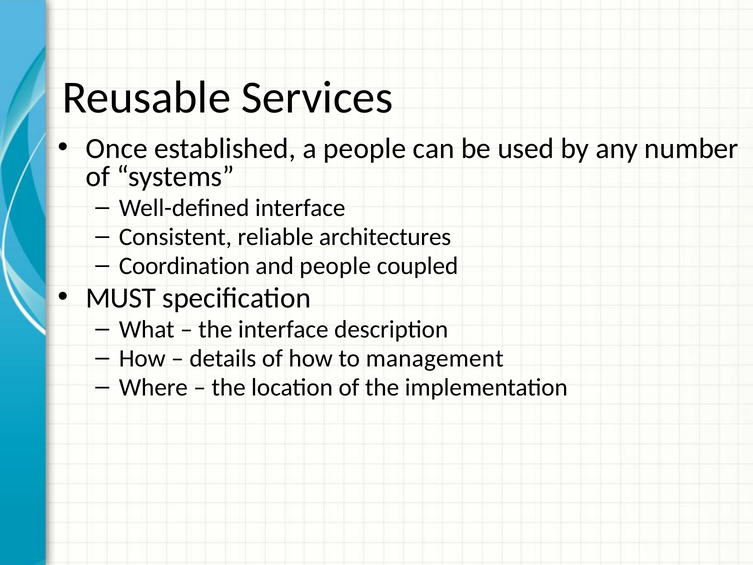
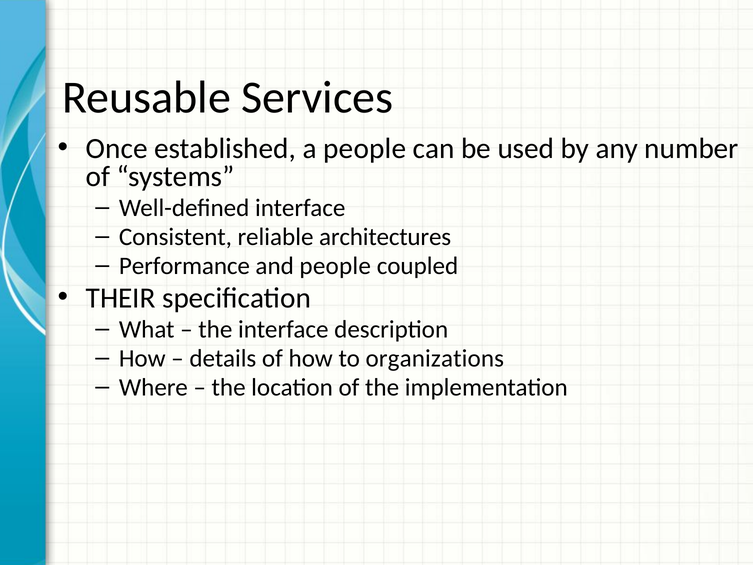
Coordination: Coordination -> Performance
MUST: MUST -> THEIR
management: management -> organizations
